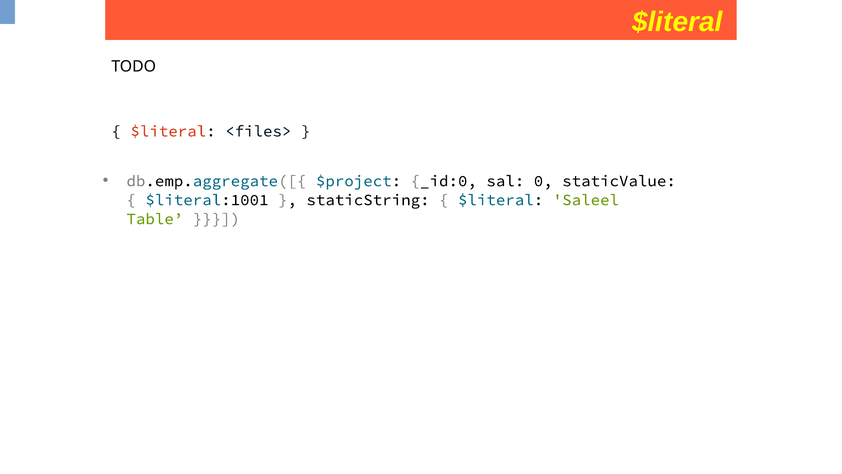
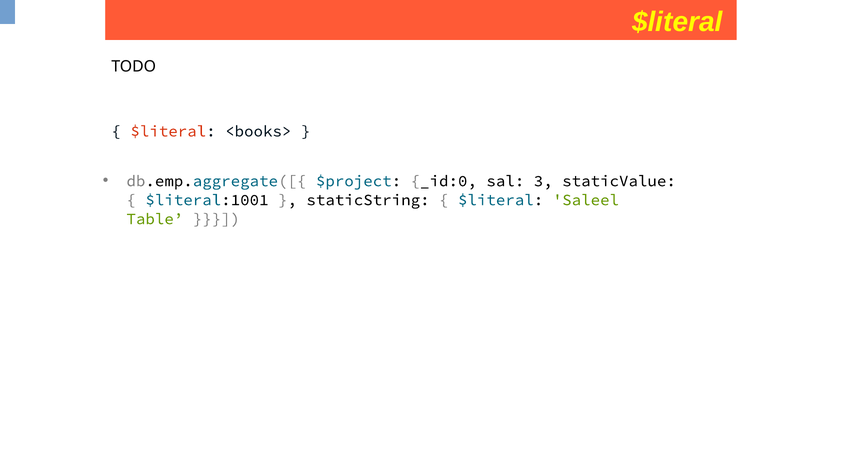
<files>: <files> -> <books>
0: 0 -> 3
